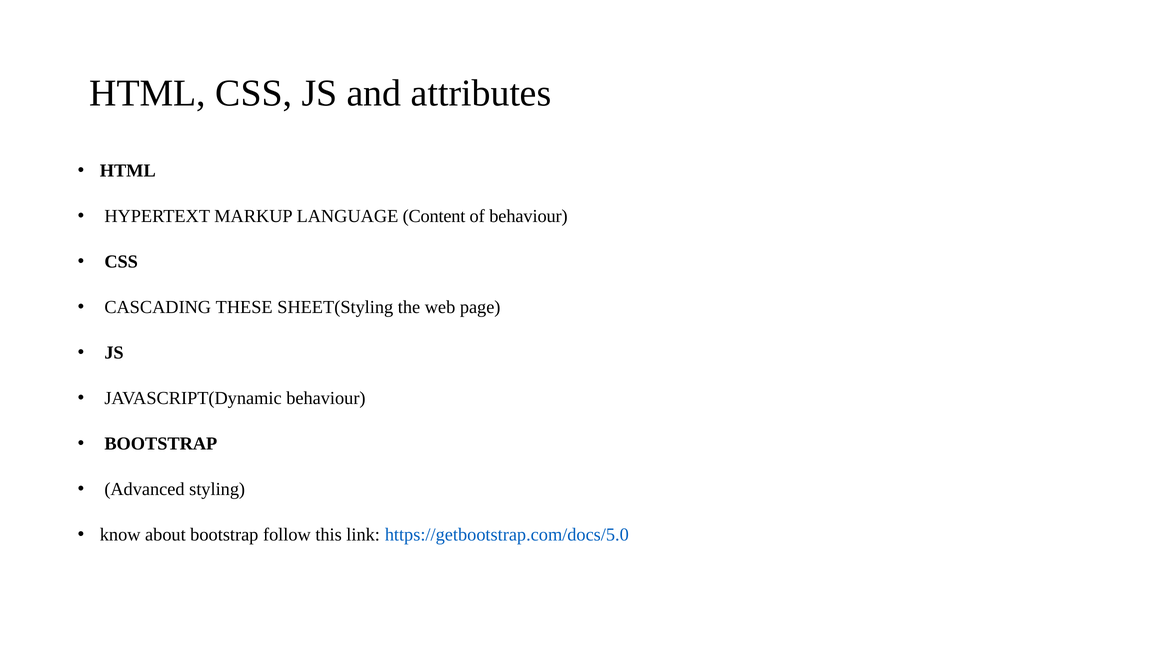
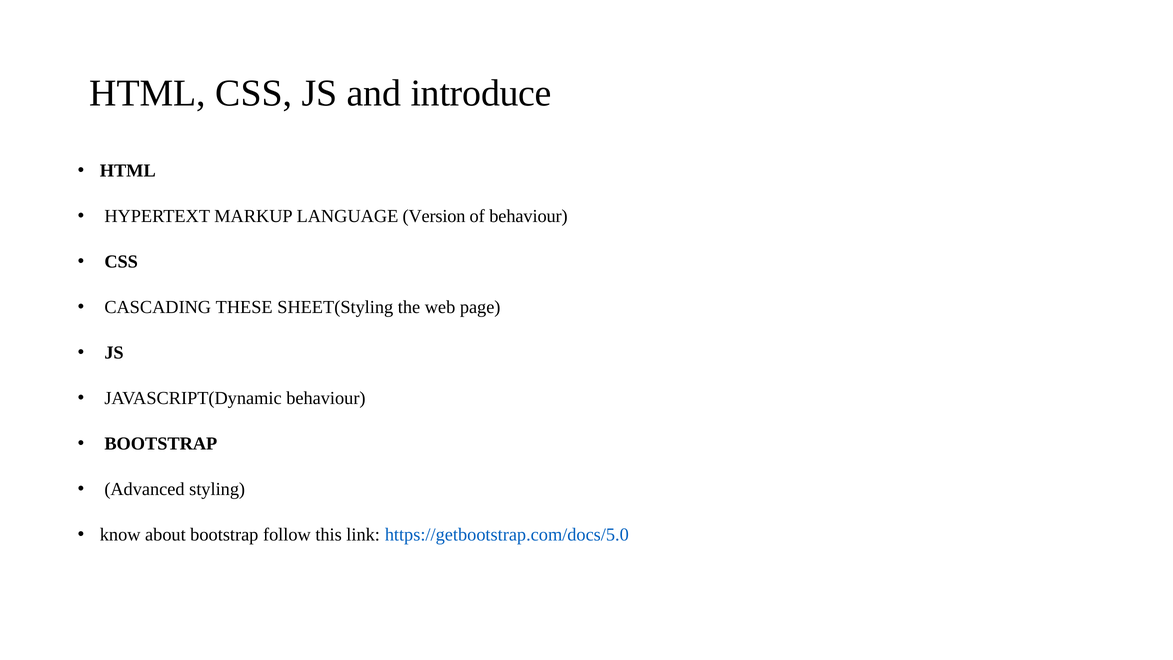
attributes: attributes -> introduce
Content: Content -> Version
